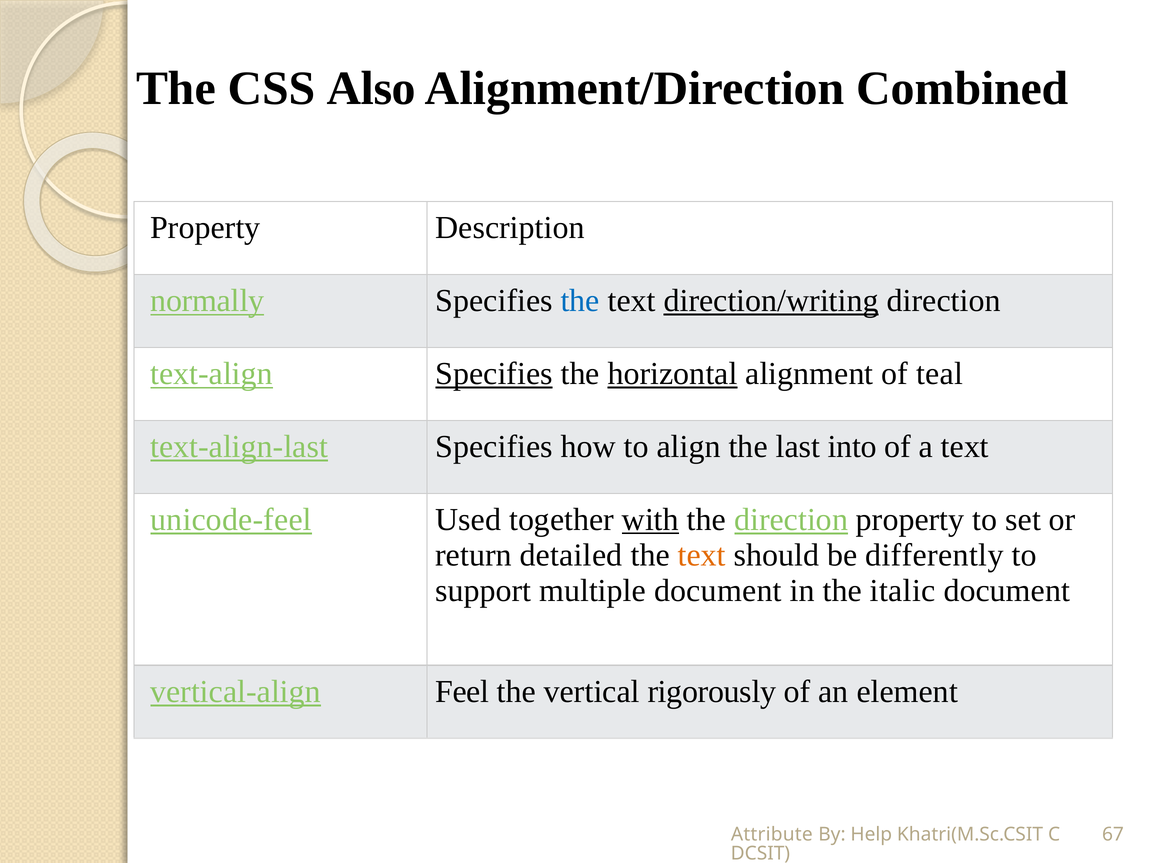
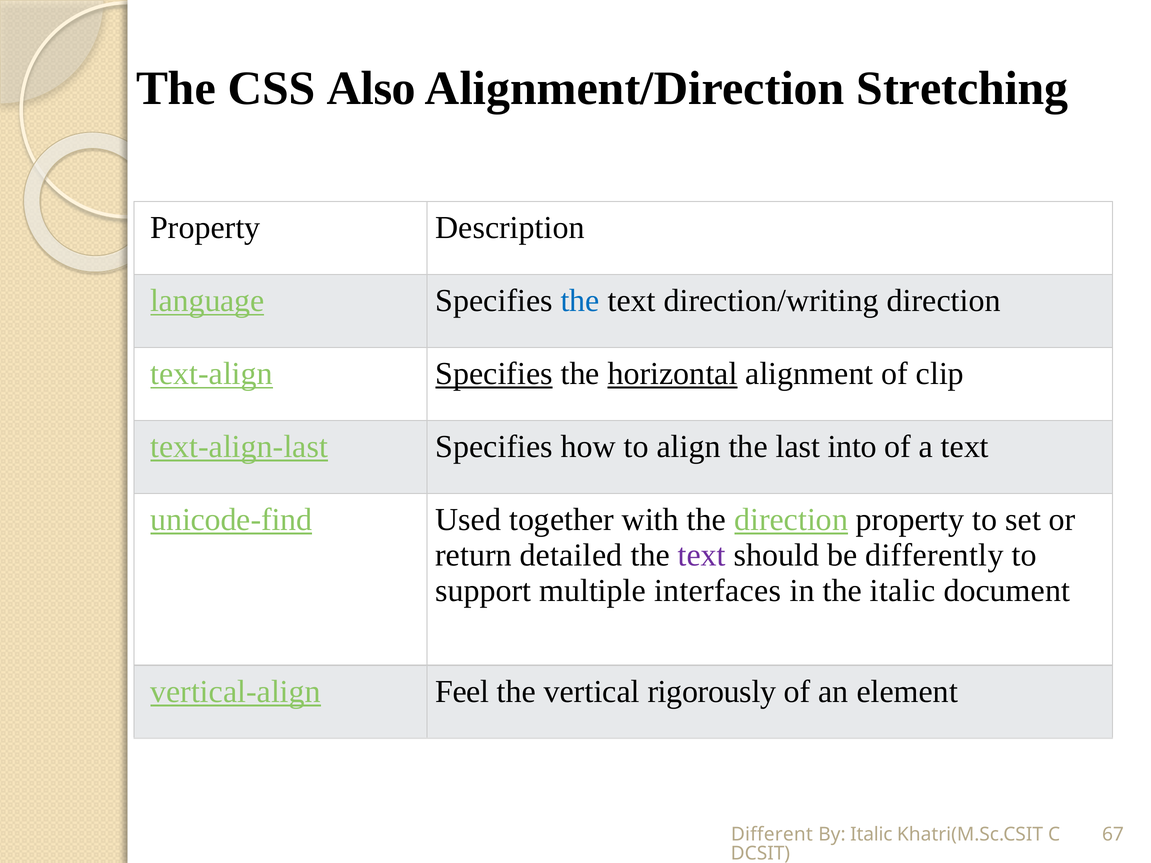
Combined: Combined -> Stretching
normally: normally -> language
direction/writing underline: present -> none
teal: teal -> clip
unicode-feel: unicode-feel -> unicode-find
with underline: present -> none
text at (702, 555) colour: orange -> purple
multiple document: document -> interfaces
Attribute: Attribute -> Different
By Help: Help -> Italic
